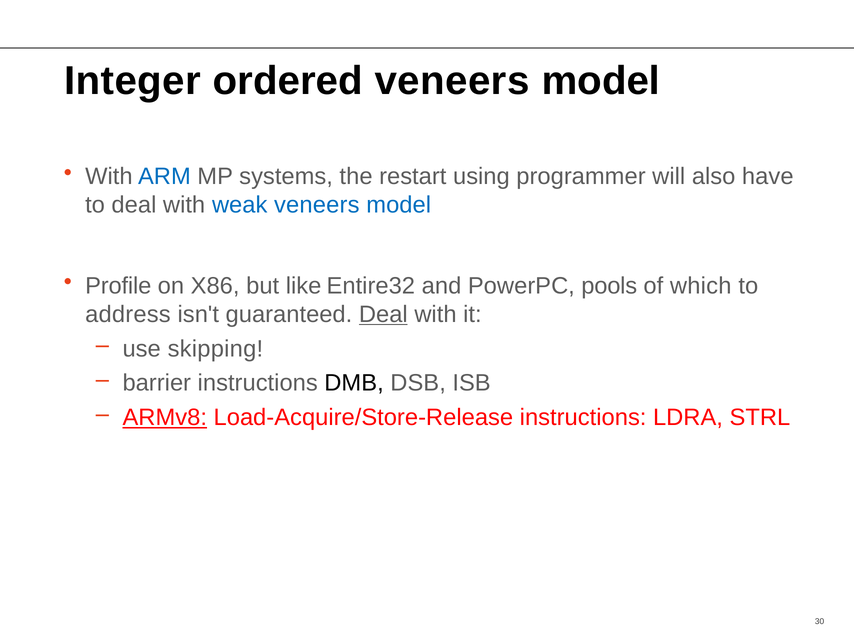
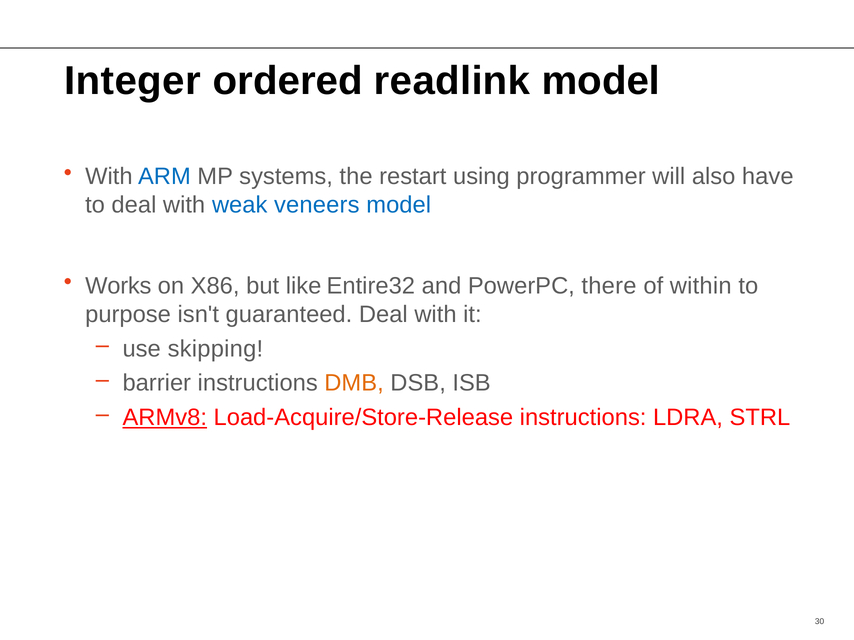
ordered veneers: veneers -> readlink
Profile: Profile -> Works
pools: pools -> there
which: which -> within
address: address -> purpose
Deal at (383, 315) underline: present -> none
DMB colour: black -> orange
